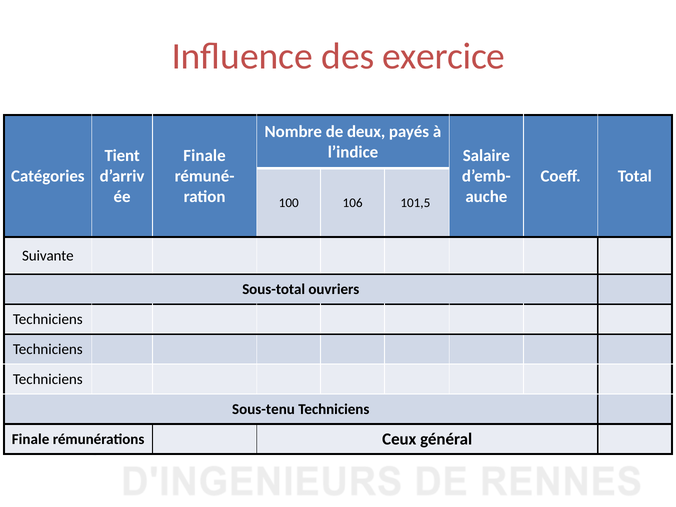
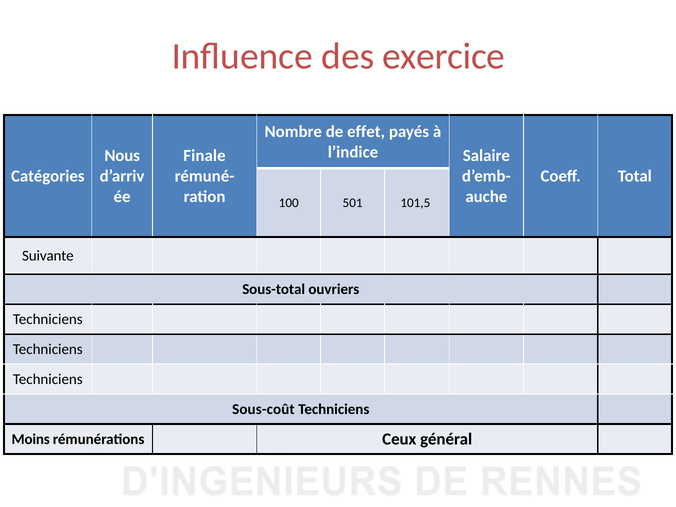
deux: deux -> effet
Tient: Tient -> Nous
106: 106 -> 501
Sous-tenu: Sous-tenu -> Sous-coût
Finale at (31, 439): Finale -> Moins
